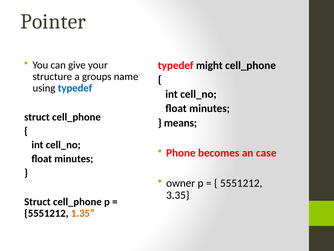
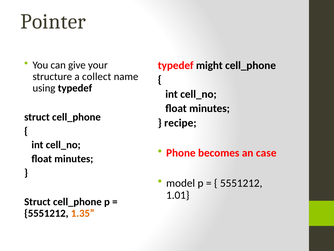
groups: groups -> collect
typedef at (75, 88) colour: blue -> black
means: means -> recipe
owner: owner -> model
3.35: 3.35 -> 1.01
